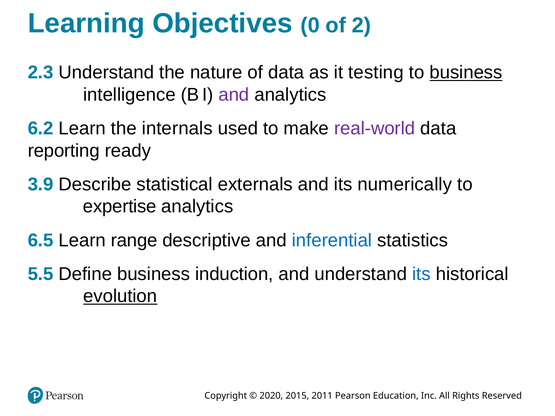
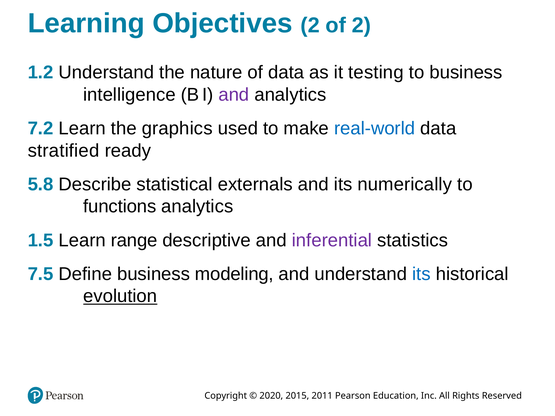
Objectives 0: 0 -> 2
2.3: 2.3 -> 1.2
business at (466, 73) underline: present -> none
6.2: 6.2 -> 7.2
internals: internals -> graphics
real-world colour: purple -> blue
reporting: reporting -> stratified
3.9: 3.9 -> 5.8
expertise: expertise -> functions
6.5: 6.5 -> 1.5
inferential colour: blue -> purple
5.5: 5.5 -> 7.5
induction: induction -> modeling
